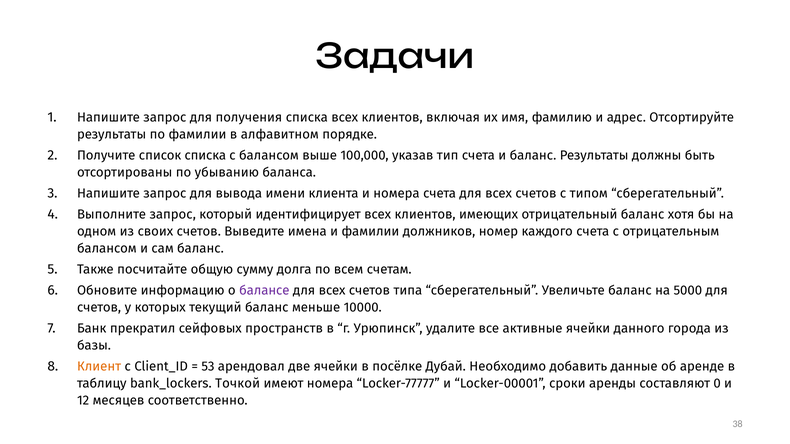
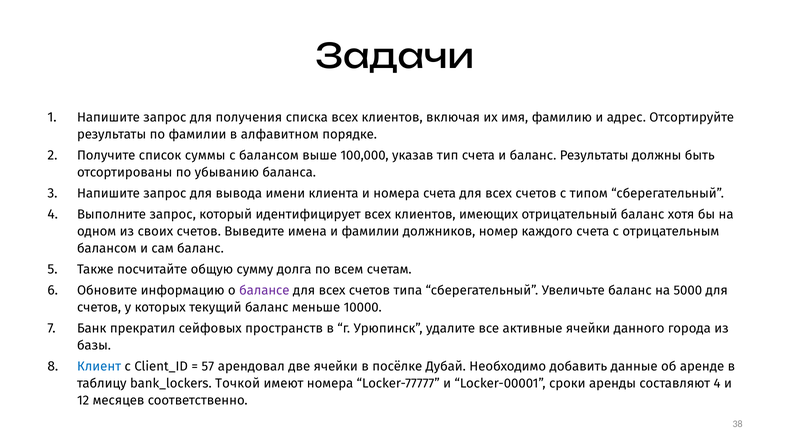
список списка: списка -> суммы
Клиент colour: orange -> blue
53: 53 -> 57
составляют 0: 0 -> 4
